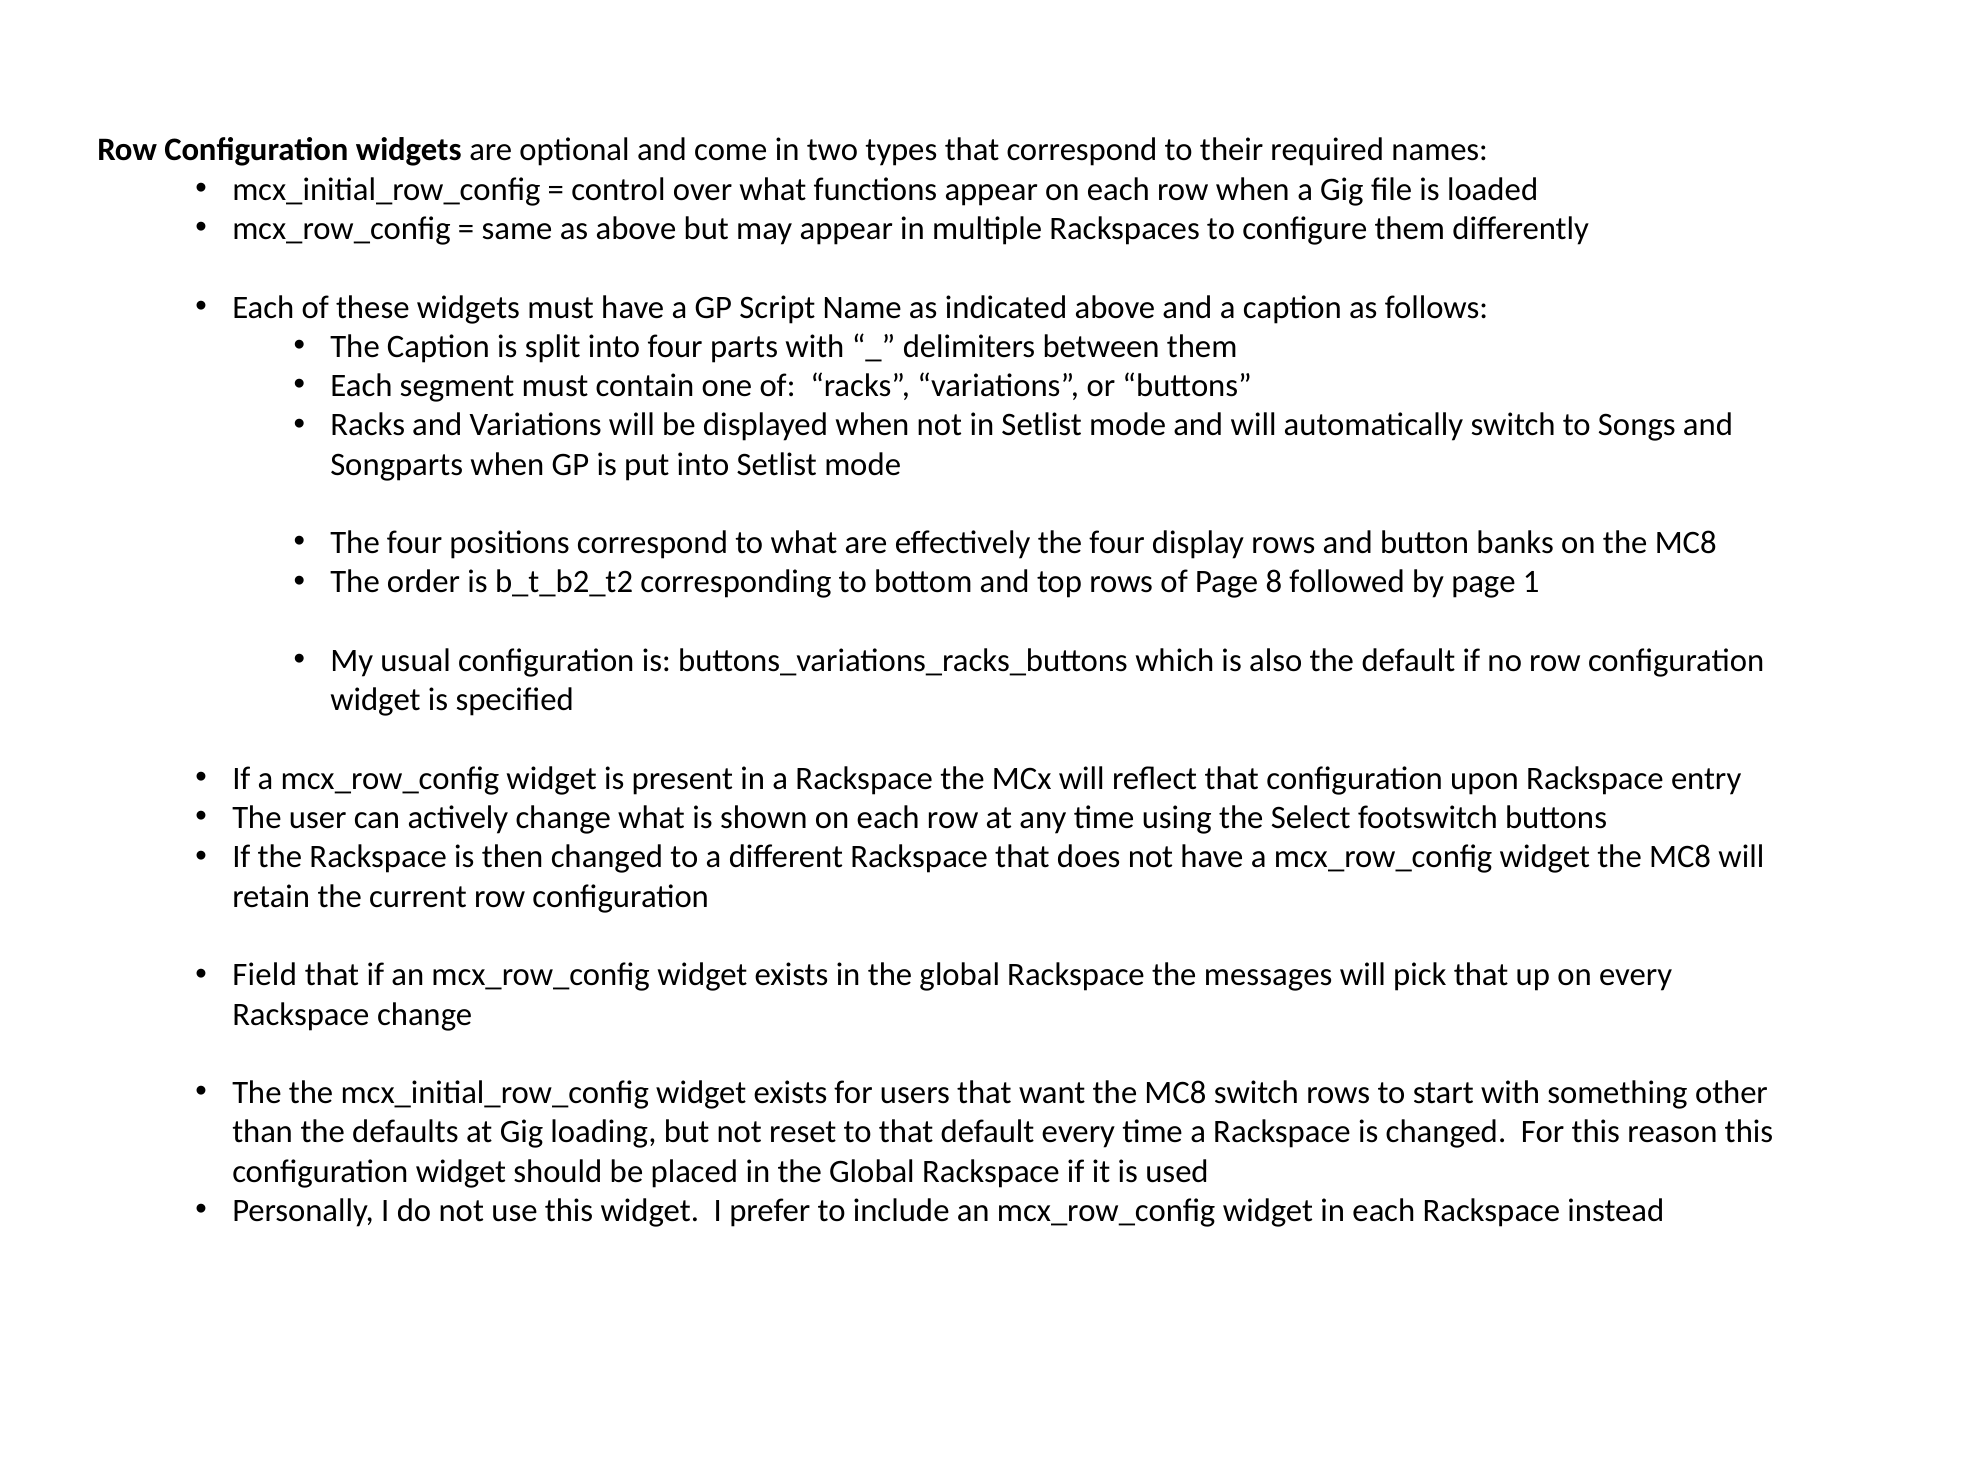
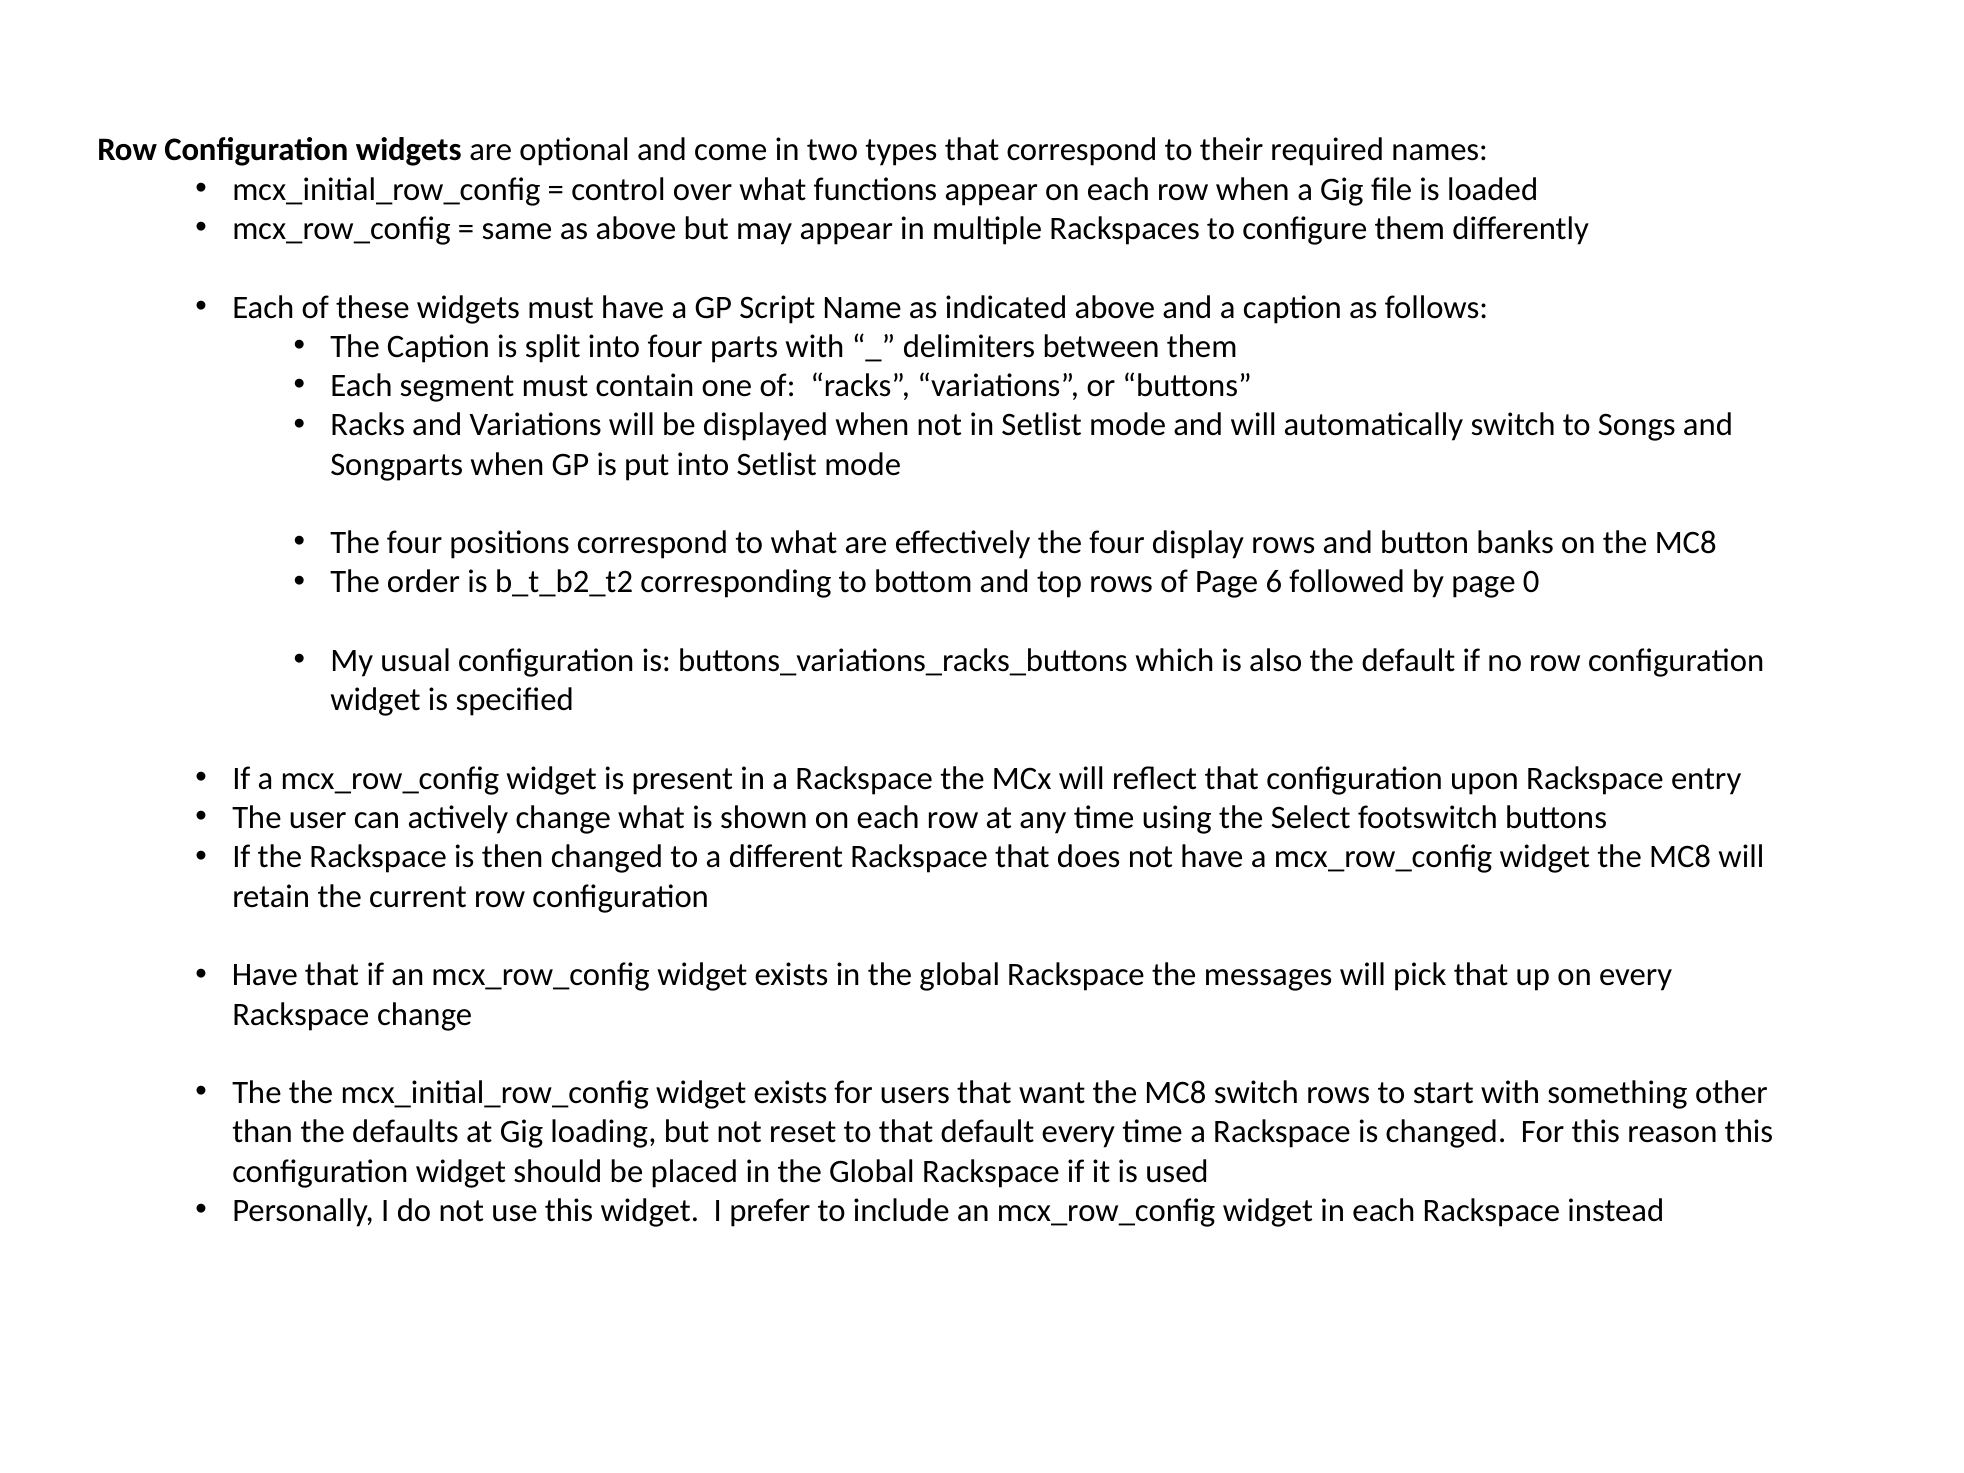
8: 8 -> 6
1: 1 -> 0
Field at (265, 975): Field -> Have
